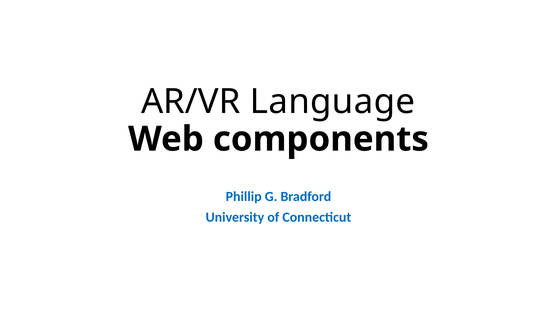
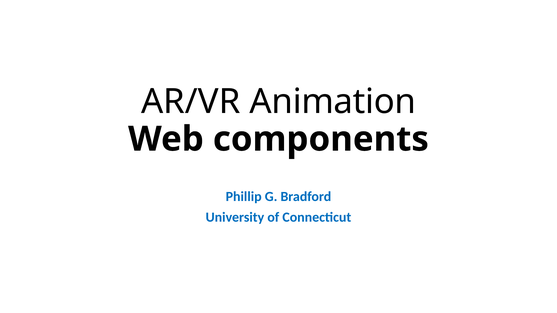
Language: Language -> Animation
